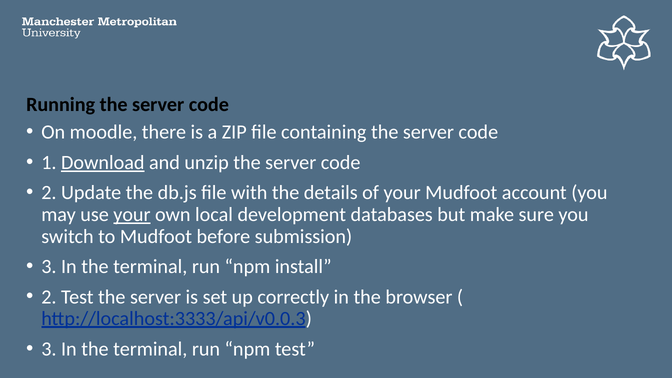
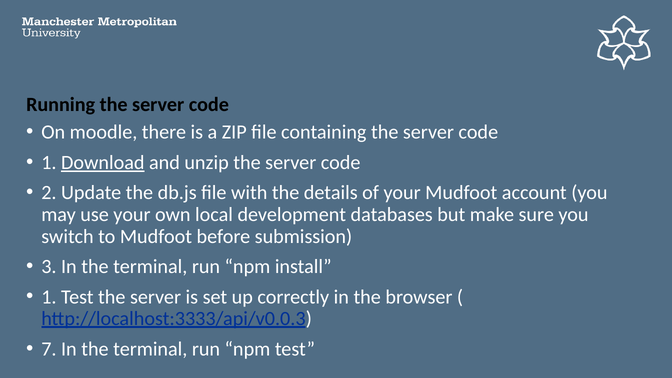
your at (132, 215) underline: present -> none
2 at (49, 297): 2 -> 1
3 at (49, 349): 3 -> 7
